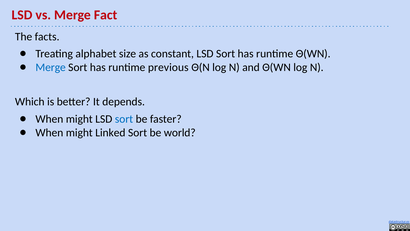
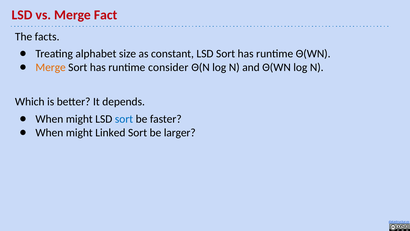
Merge at (51, 67) colour: blue -> orange
previous: previous -> consider
world: world -> larger
